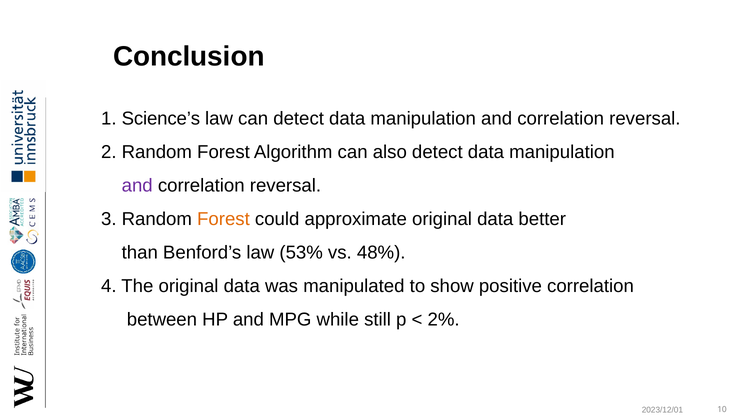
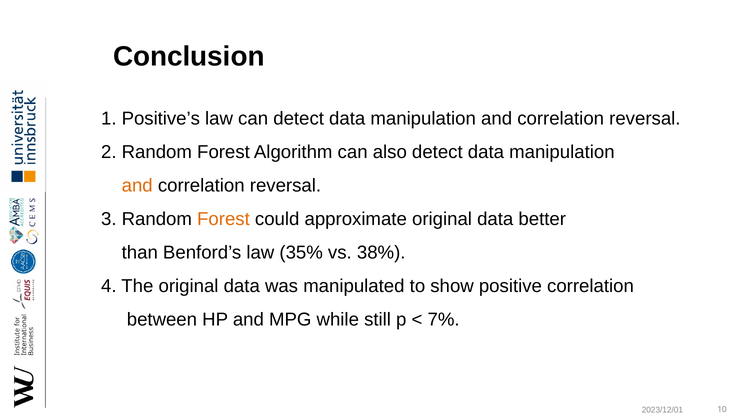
Science’s: Science’s -> Positive’s
and at (137, 185) colour: purple -> orange
53%: 53% -> 35%
48%: 48% -> 38%
2%: 2% -> 7%
